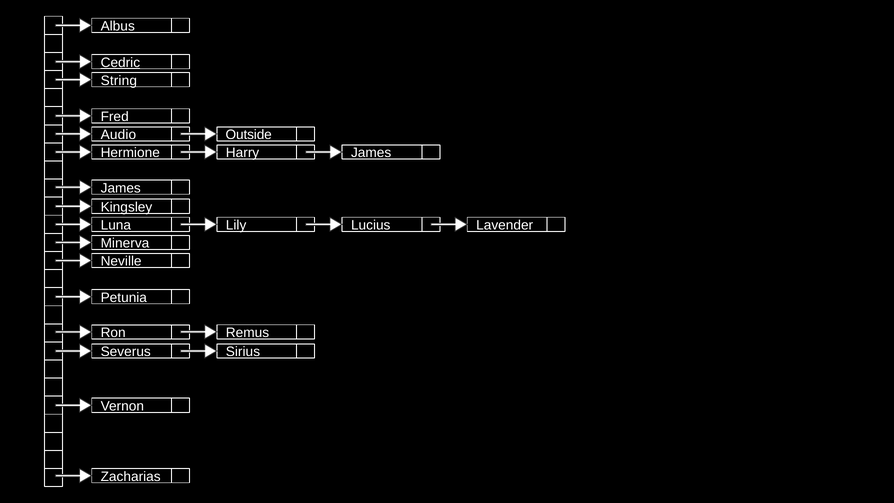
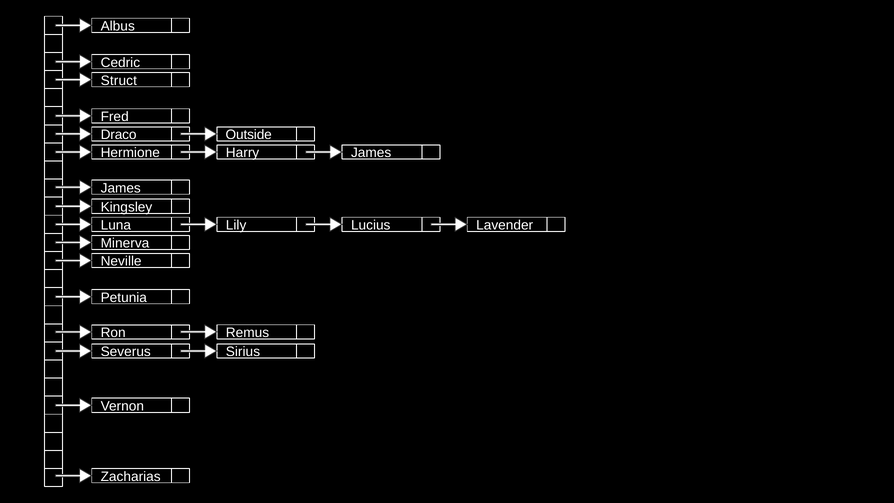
Cedric underline: present -> none
String: String -> Struct
Audio: Audio -> Draco
